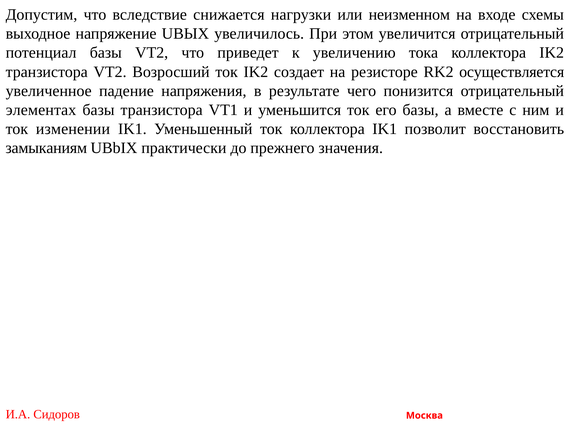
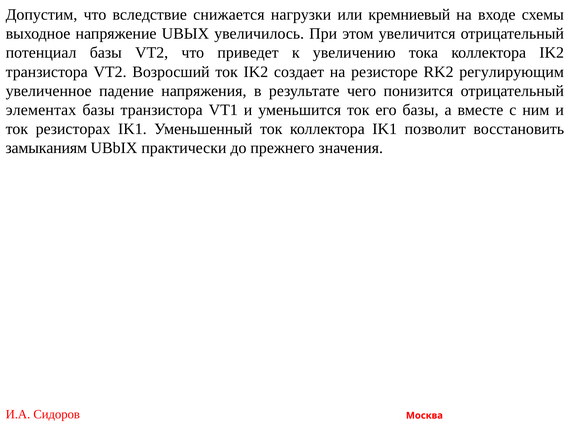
неизменном: неизменном -> кремниевый
осуществляется: осуществляется -> регулирующим
изменении: изменении -> резисторах
